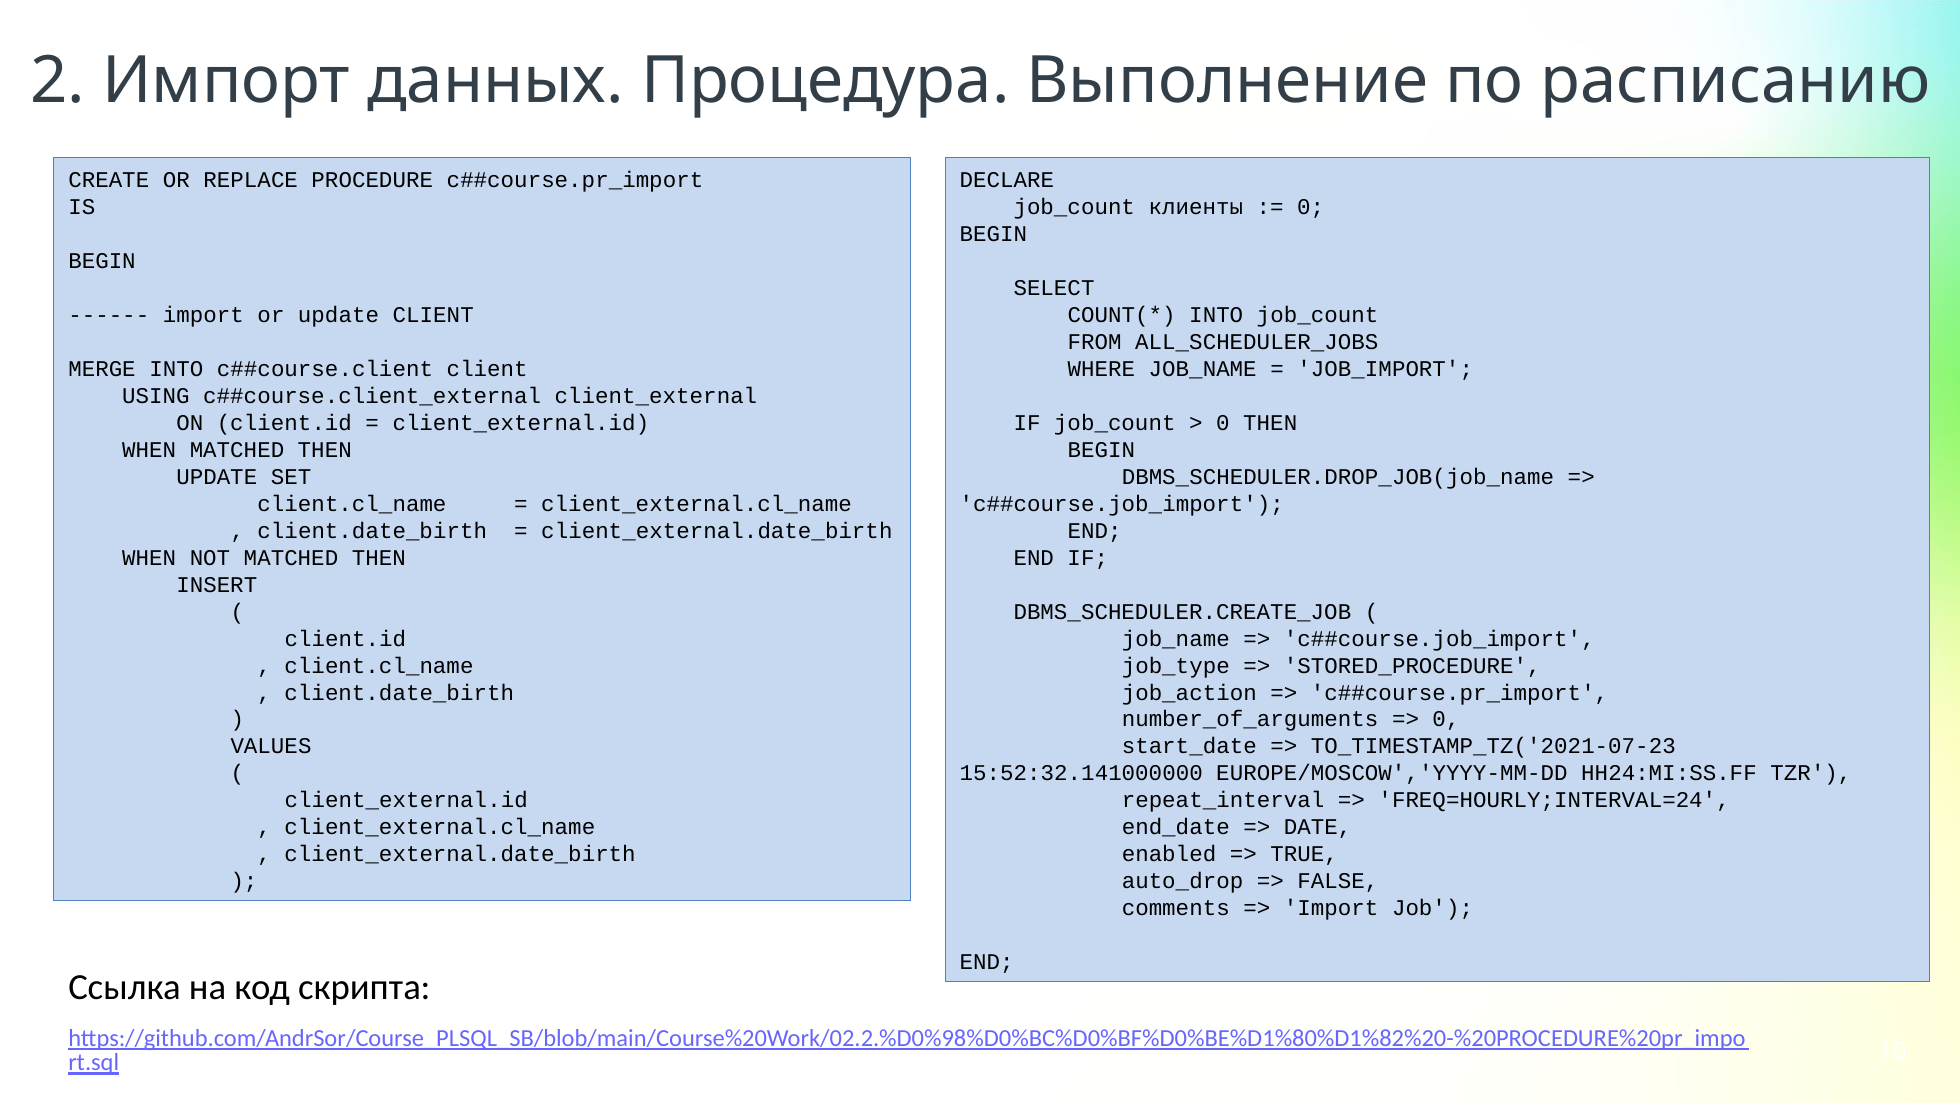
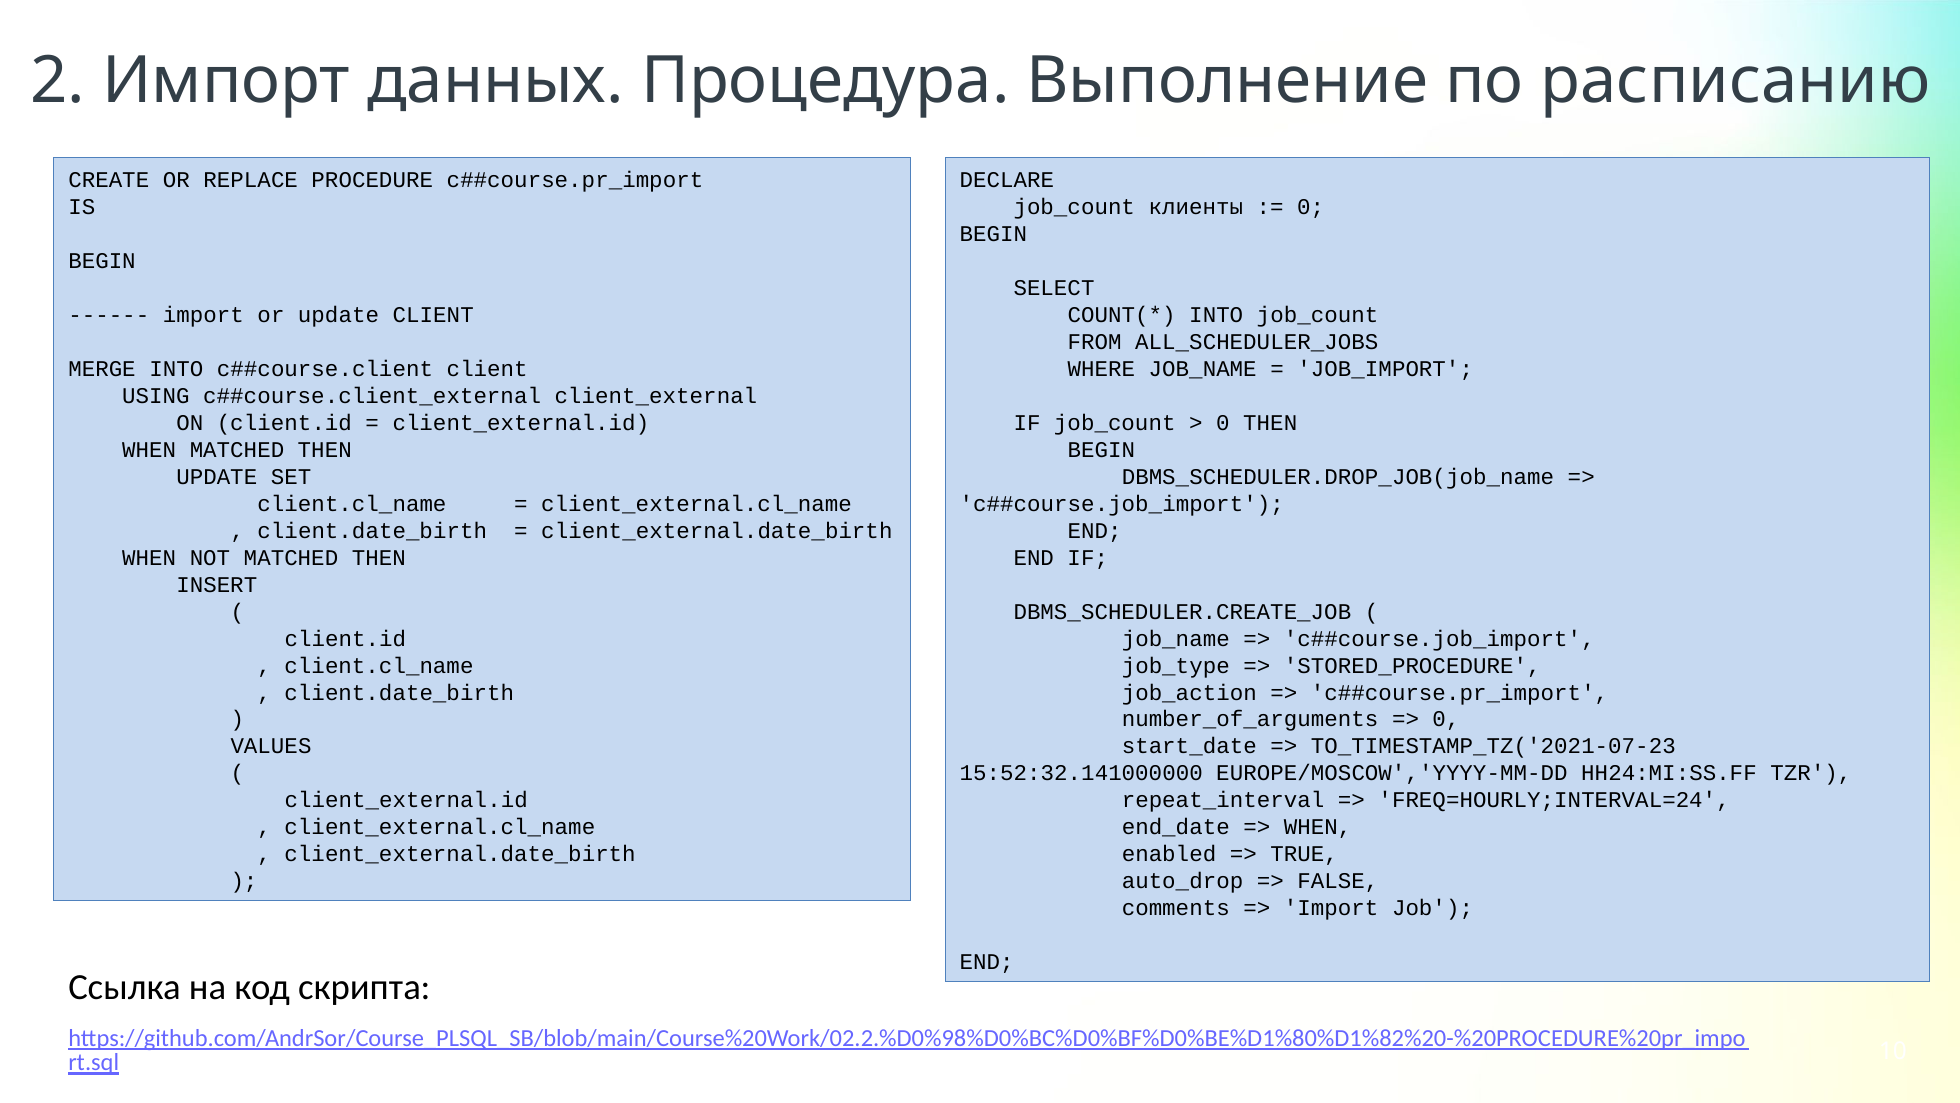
DATE at (1318, 827): DATE -> WHEN
